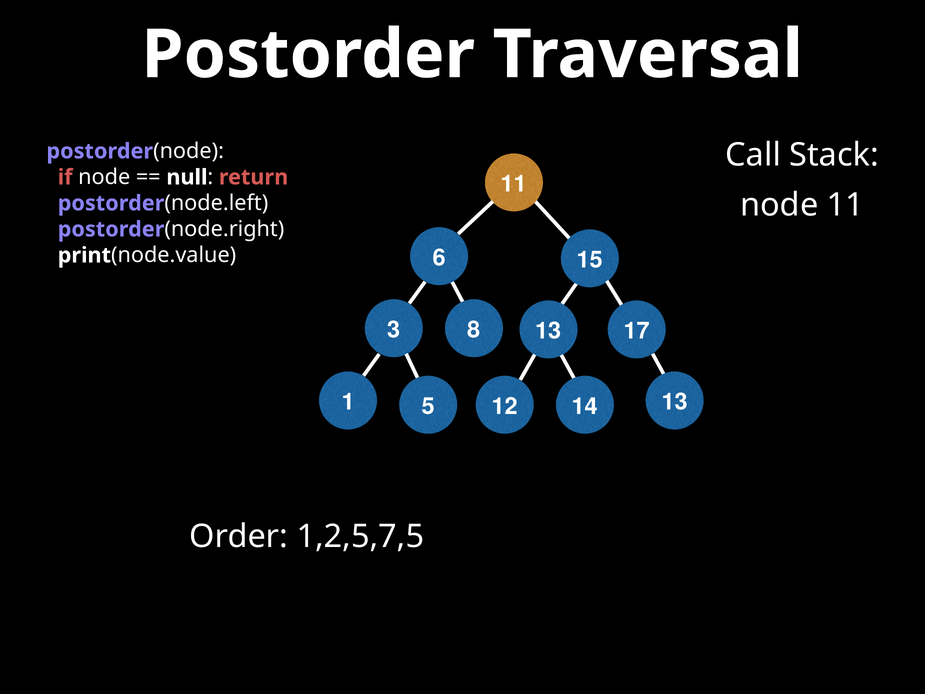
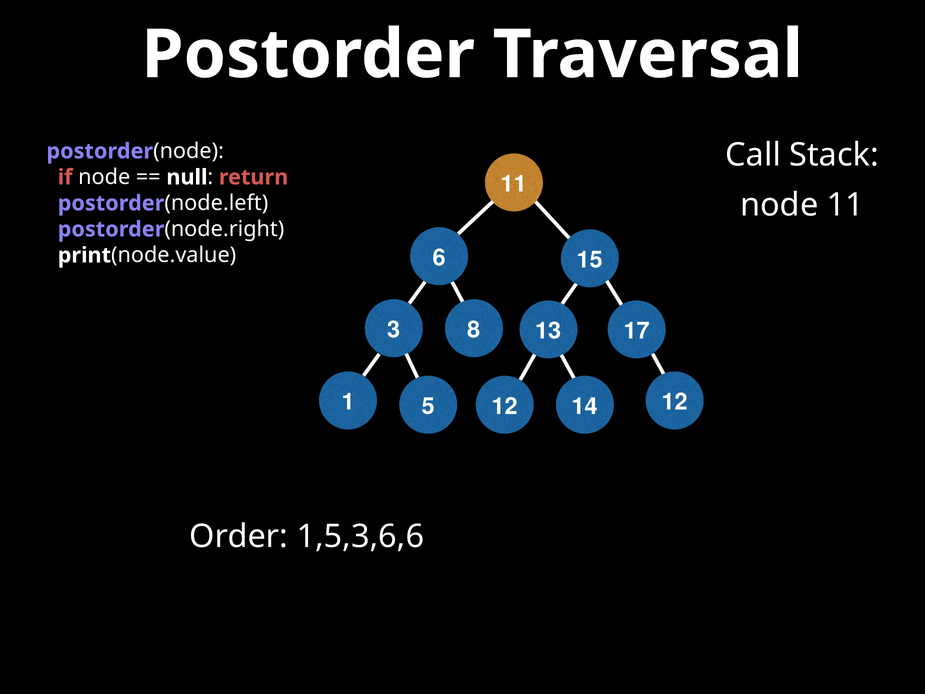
13 at (675, 402): 13 -> 12
1,2,5,7,5: 1,2,5,7,5 -> 1,5,3,6,6
